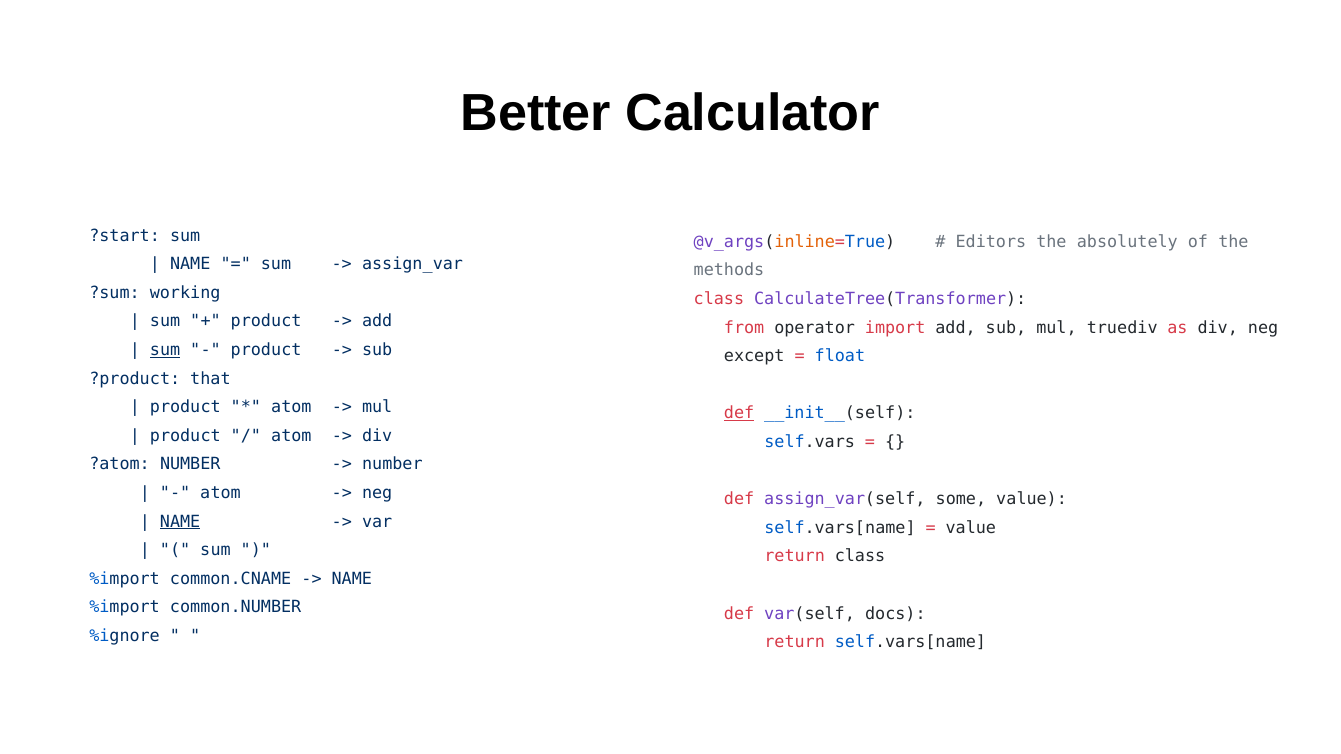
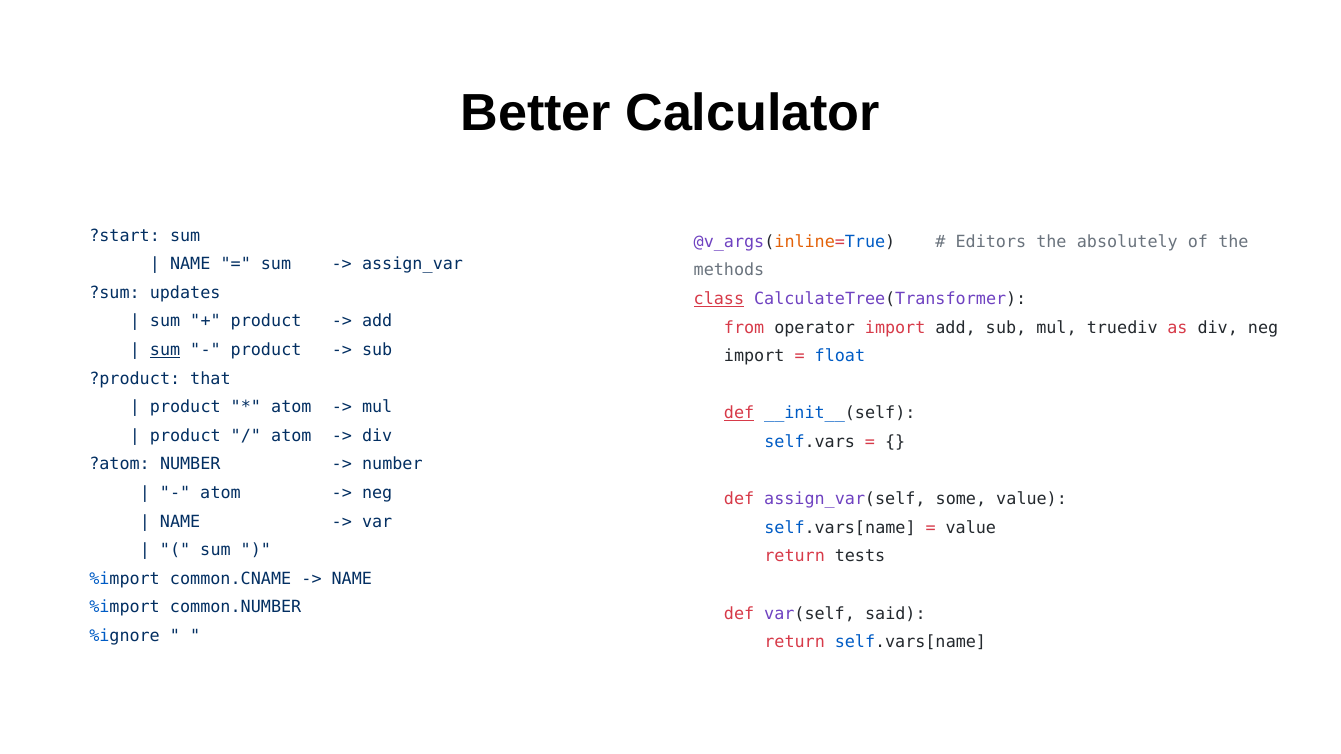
working: working -> updates
class at (719, 299) underline: none -> present
except at (754, 356): except -> import
NAME at (180, 522) underline: present -> none
return class: class -> tests
docs: docs -> said
